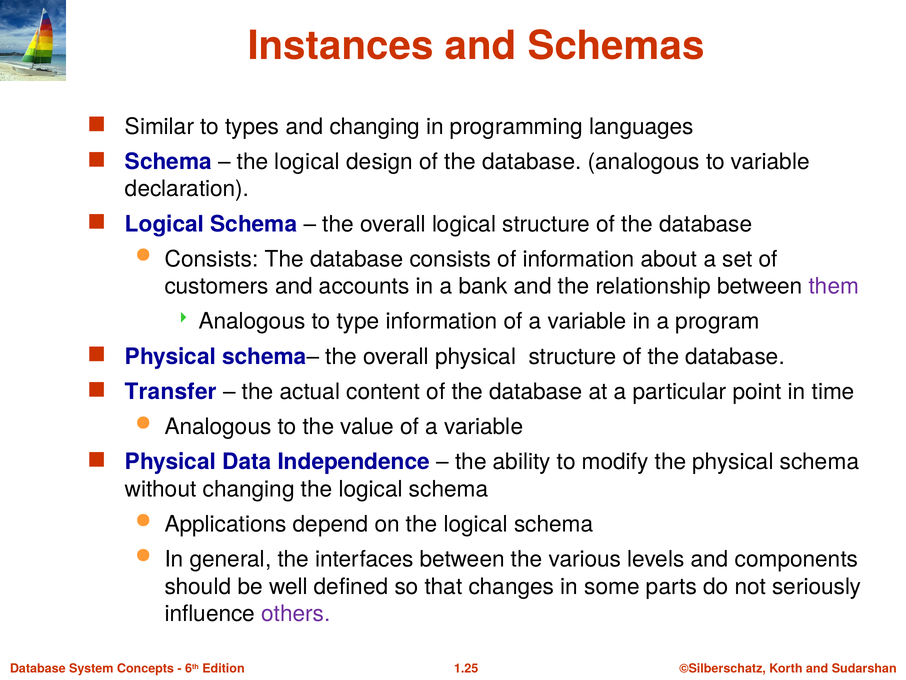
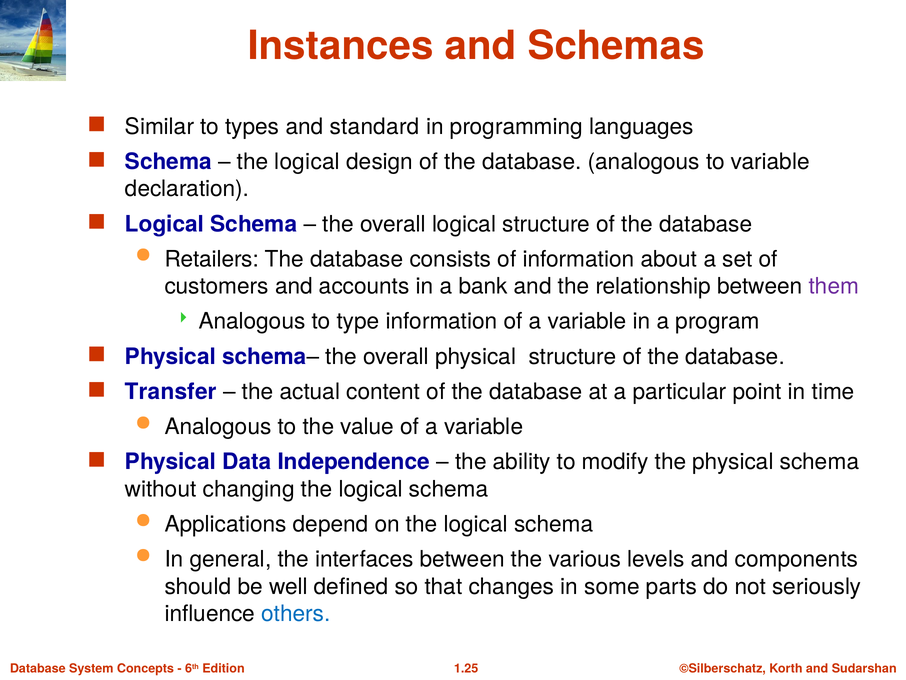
and changing: changing -> standard
Consists at (212, 259): Consists -> Retailers
others colour: purple -> blue
